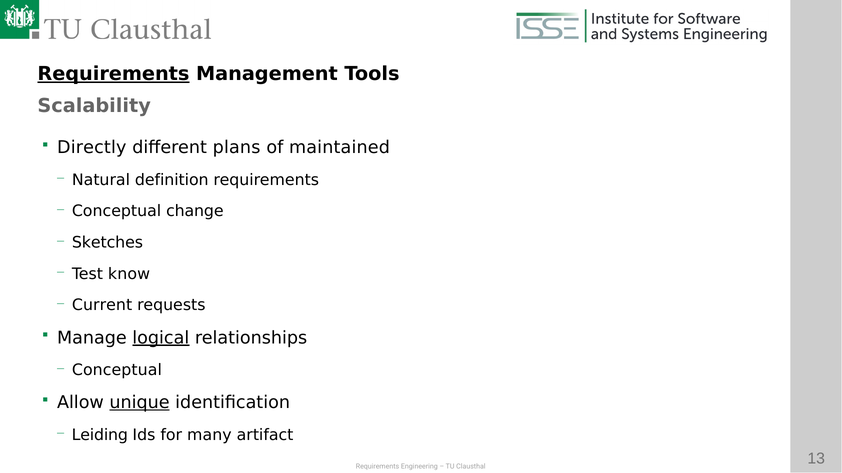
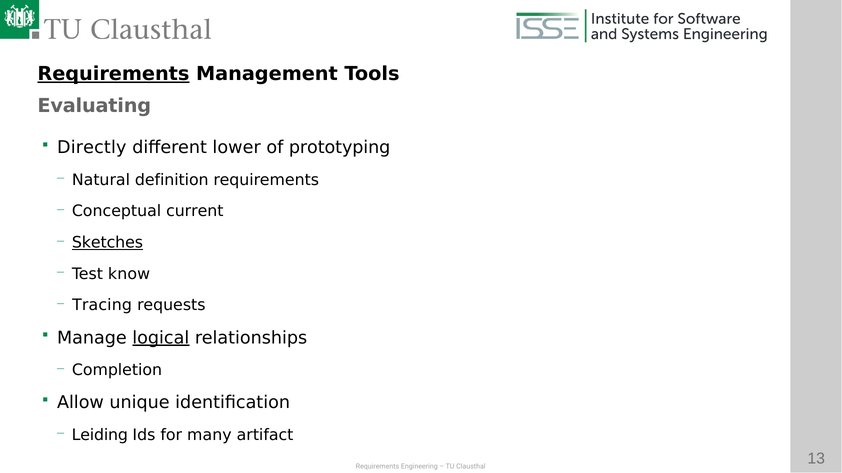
Scalability: Scalability -> Evaluating
plans: plans -> lower
maintained: maintained -> prototyping
change: change -> current
Sketches underline: none -> present
Current: Current -> Tracing
Conceptual at (117, 370): Conceptual -> Completion
unique underline: present -> none
